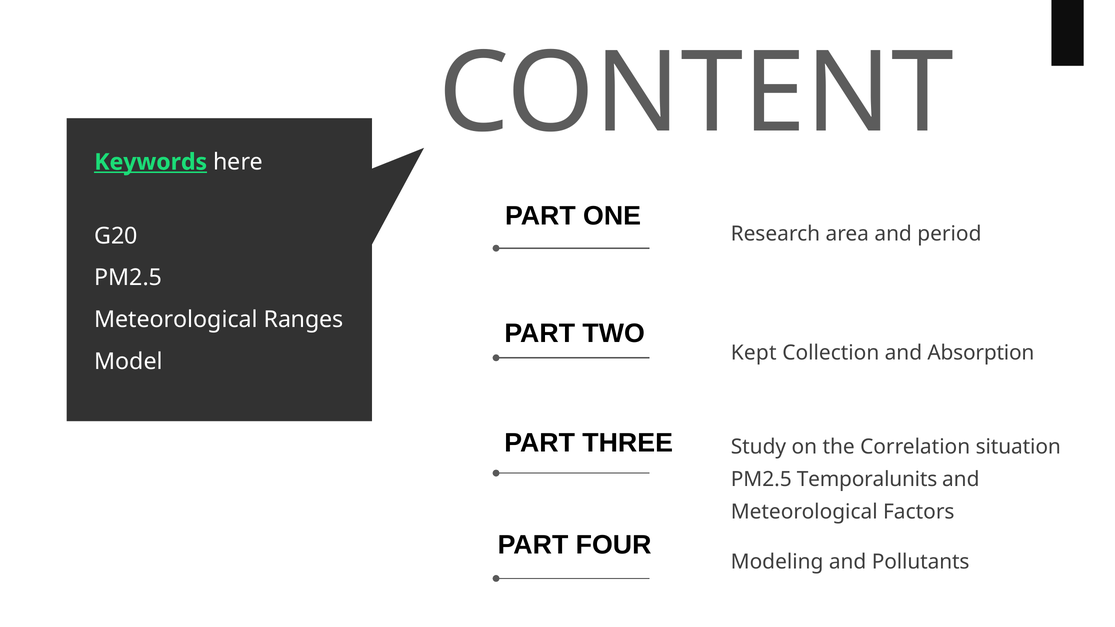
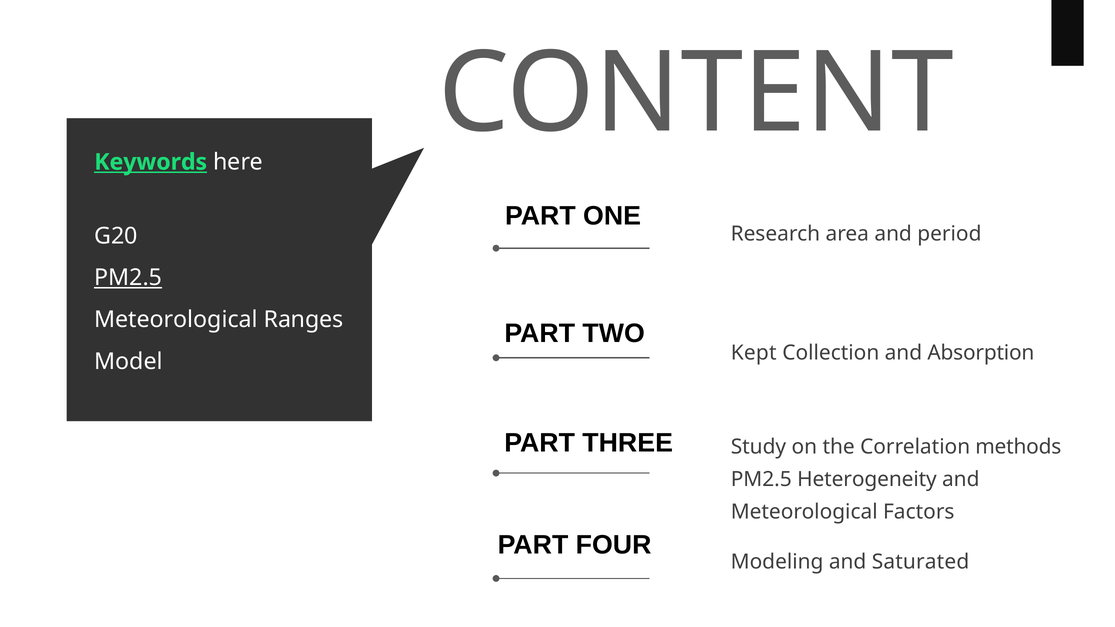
PM2.5 at (128, 278) underline: none -> present
situation: situation -> methods
Temporalunits: Temporalunits -> Heterogeneity
Pollutants: Pollutants -> Saturated
